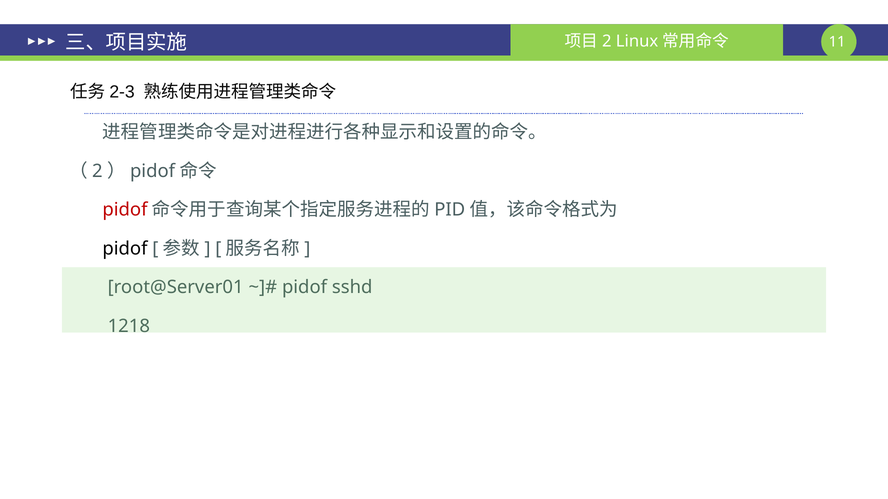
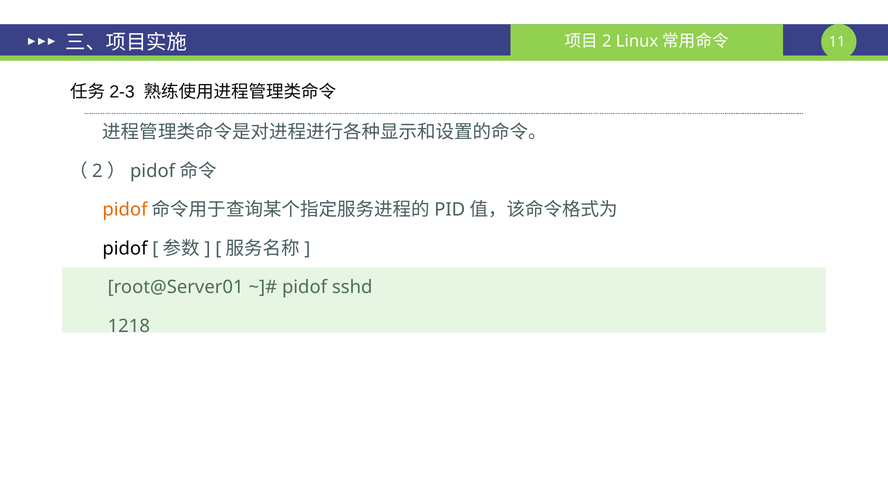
pidof at (125, 210) colour: red -> orange
